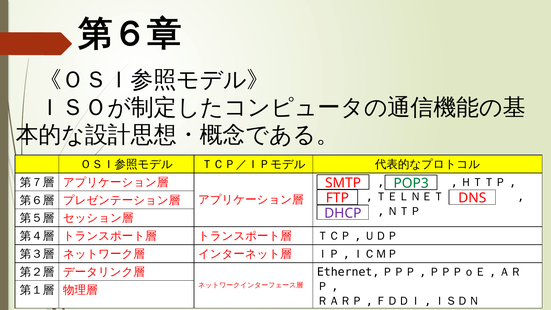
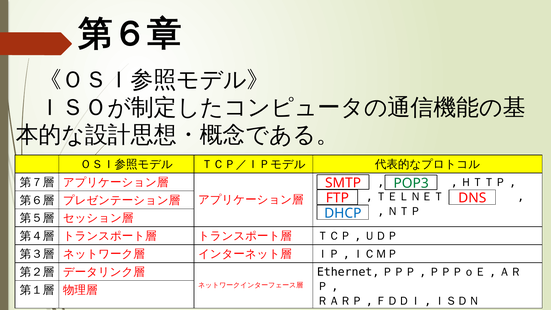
DHCP colour: purple -> blue
